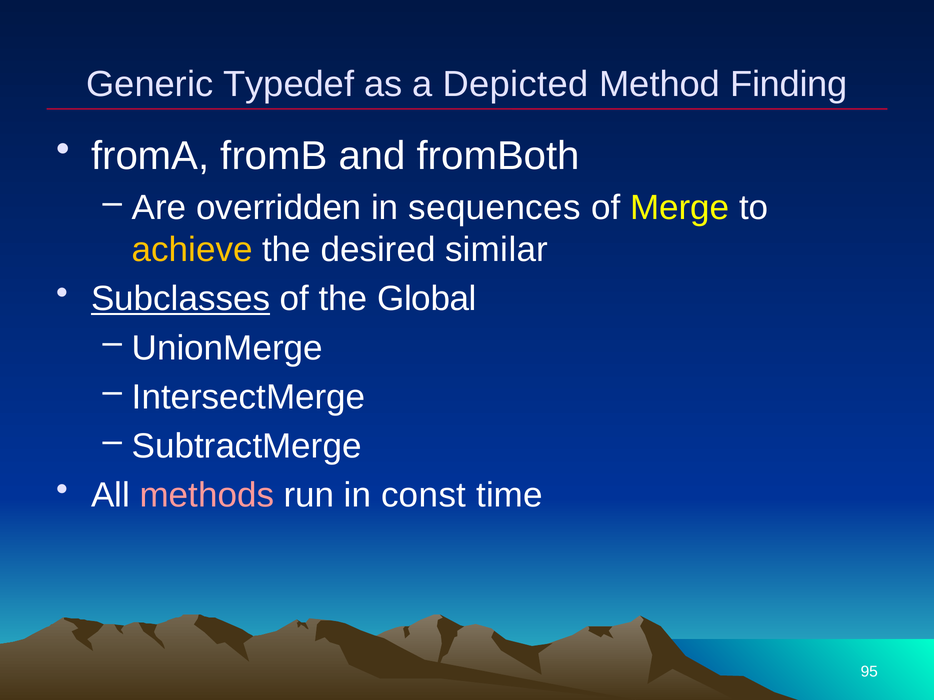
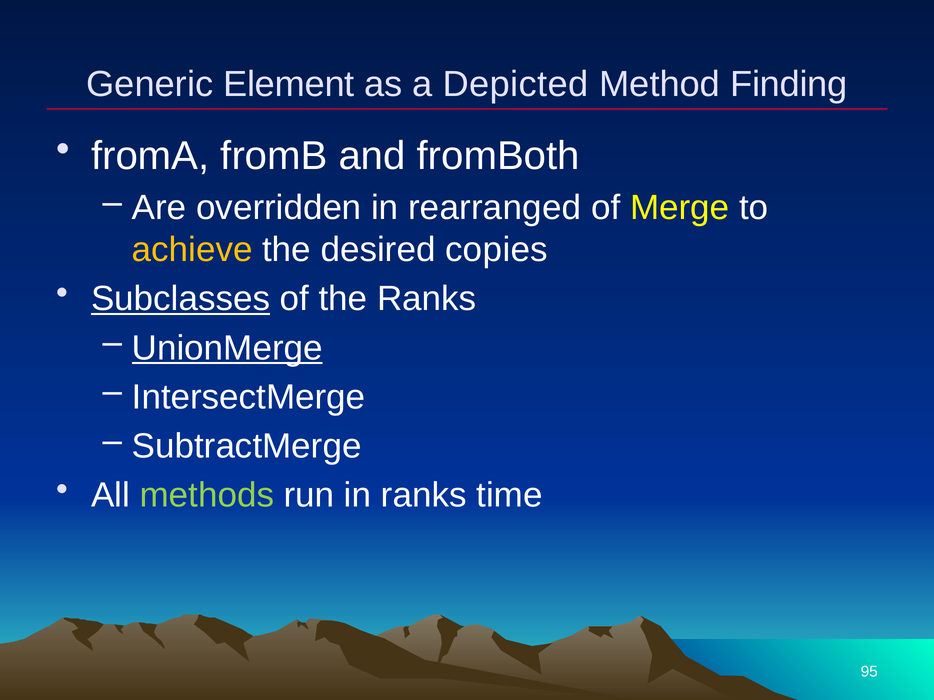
Typedef: Typedef -> Element
sequences: sequences -> rearranged
similar: similar -> copies
the Global: Global -> Ranks
UnionMerge underline: none -> present
methods colour: pink -> light green
in const: const -> ranks
